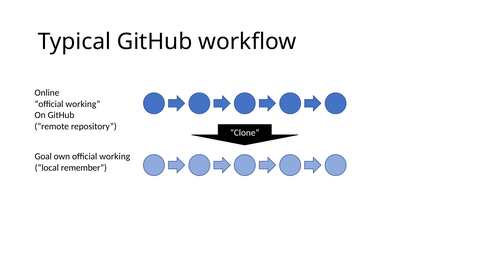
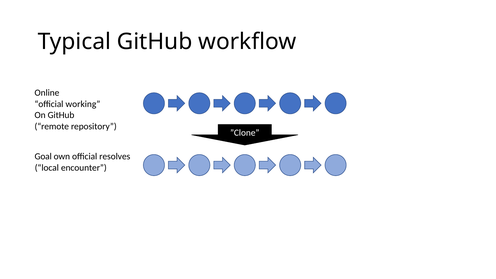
own official working: working -> resolves
remember: remember -> encounter
